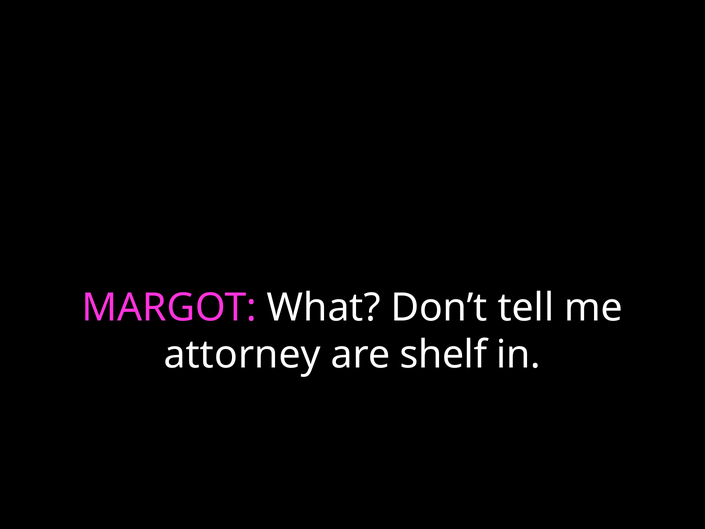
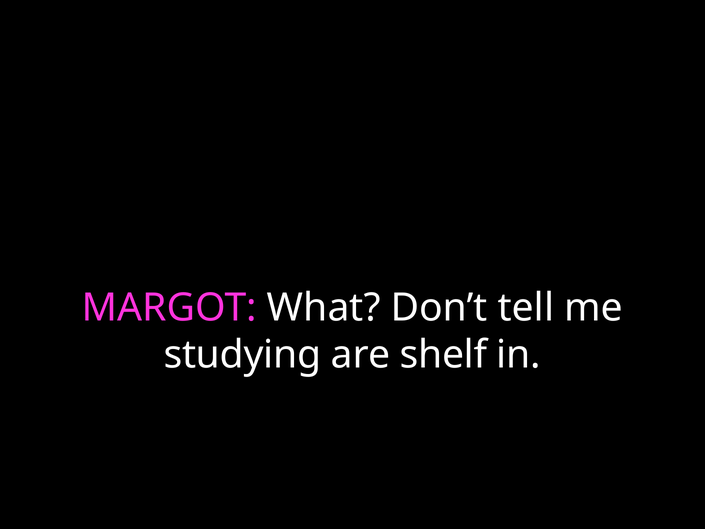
attorney: attorney -> studying
